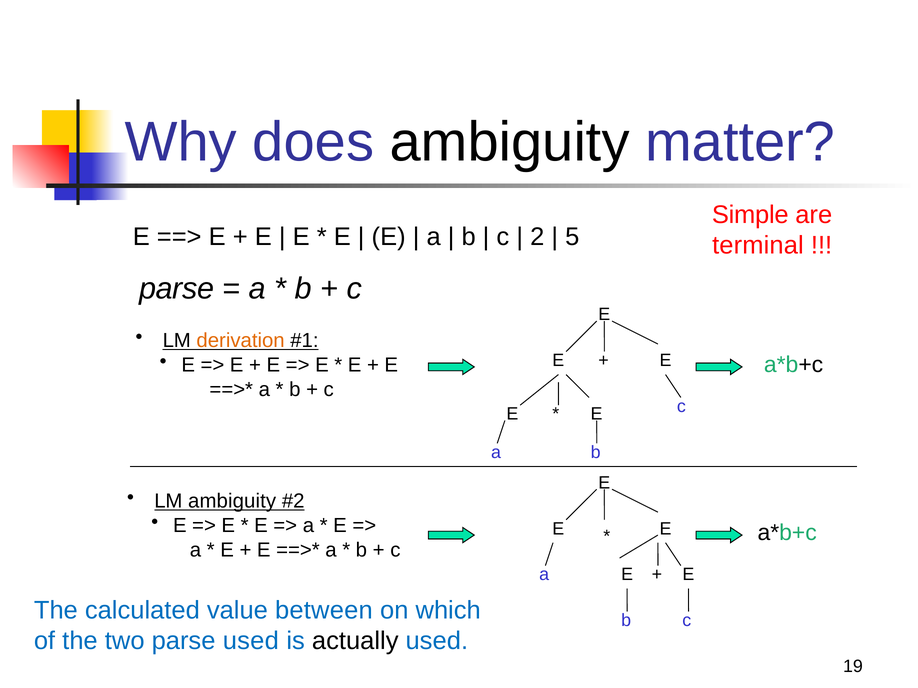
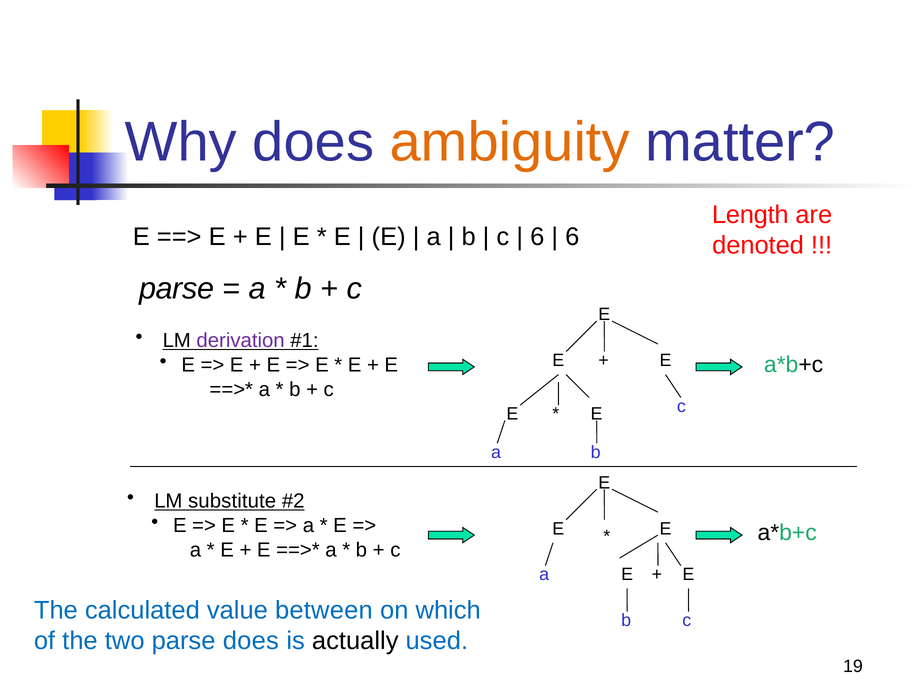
ambiguity at (510, 142) colour: black -> orange
Simple: Simple -> Length
2 at (537, 237): 2 -> 6
5 at (572, 237): 5 -> 6
terminal: terminal -> denoted
derivation colour: orange -> purple
LM ambiguity: ambiguity -> substitute
parse used: used -> does
